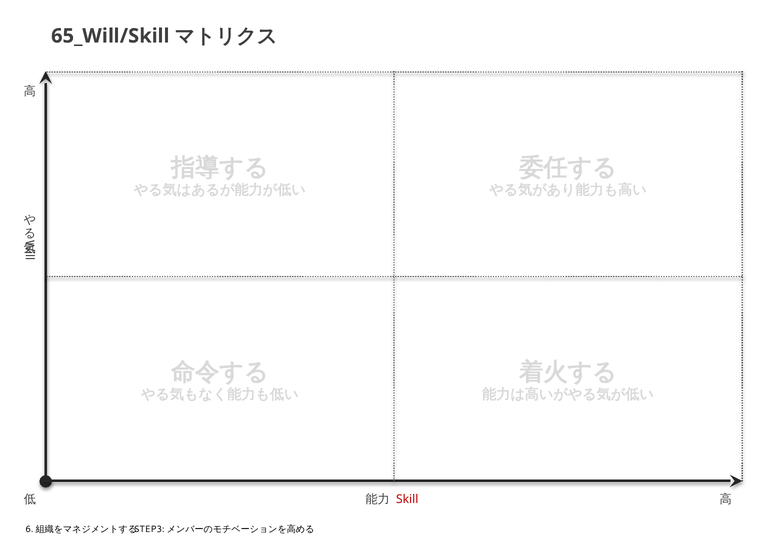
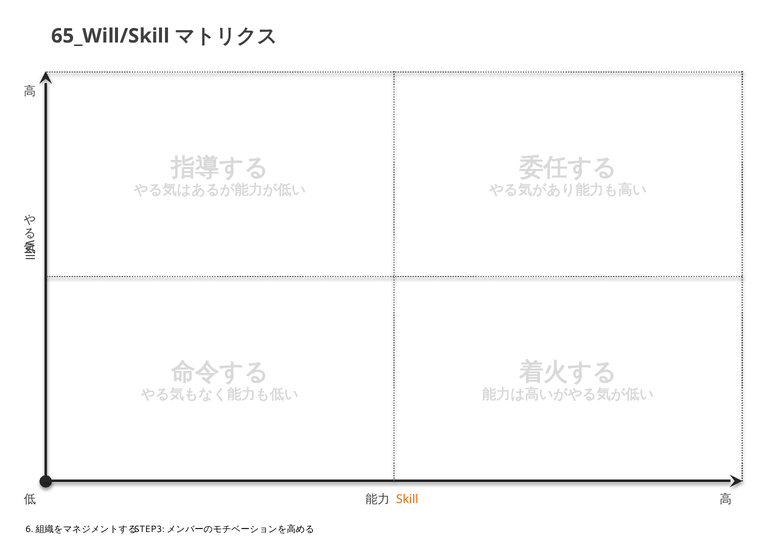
Skill colour: red -> orange
